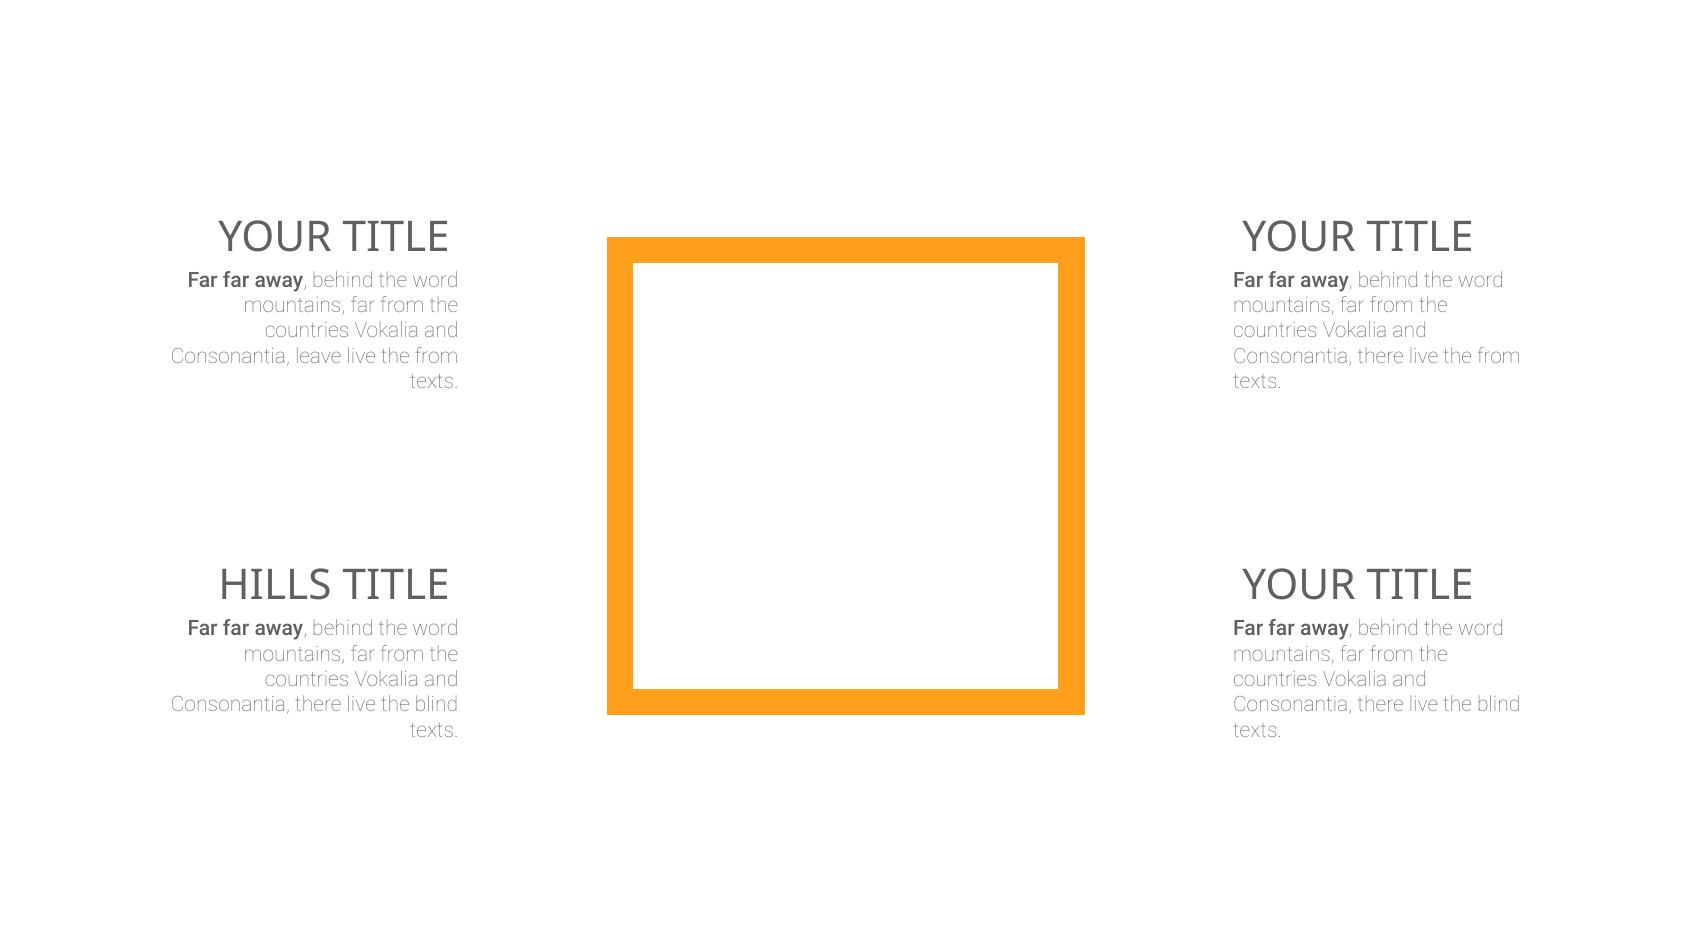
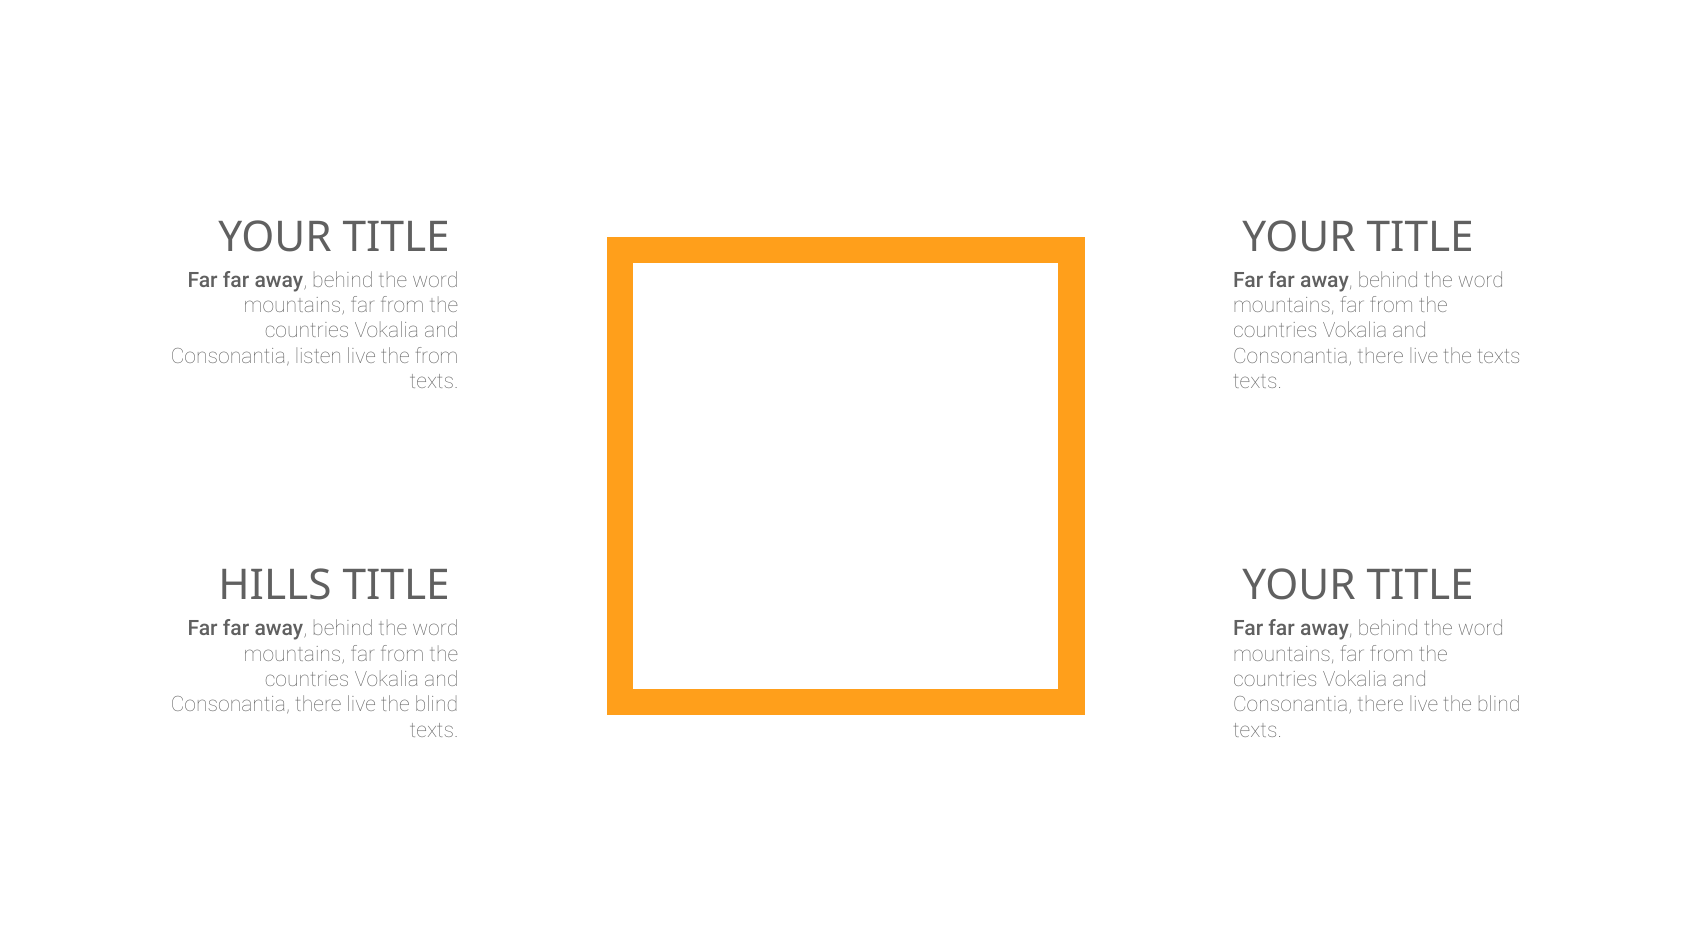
leave: leave -> listen
there live the from: from -> texts
